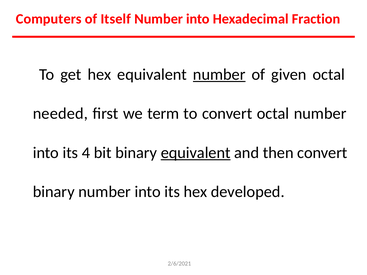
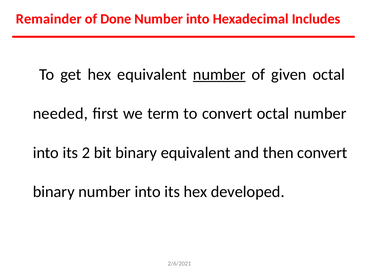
Computers: Computers -> Remainder
Itself: Itself -> Done
Fraction: Fraction -> Includes
4: 4 -> 2
equivalent at (196, 153) underline: present -> none
